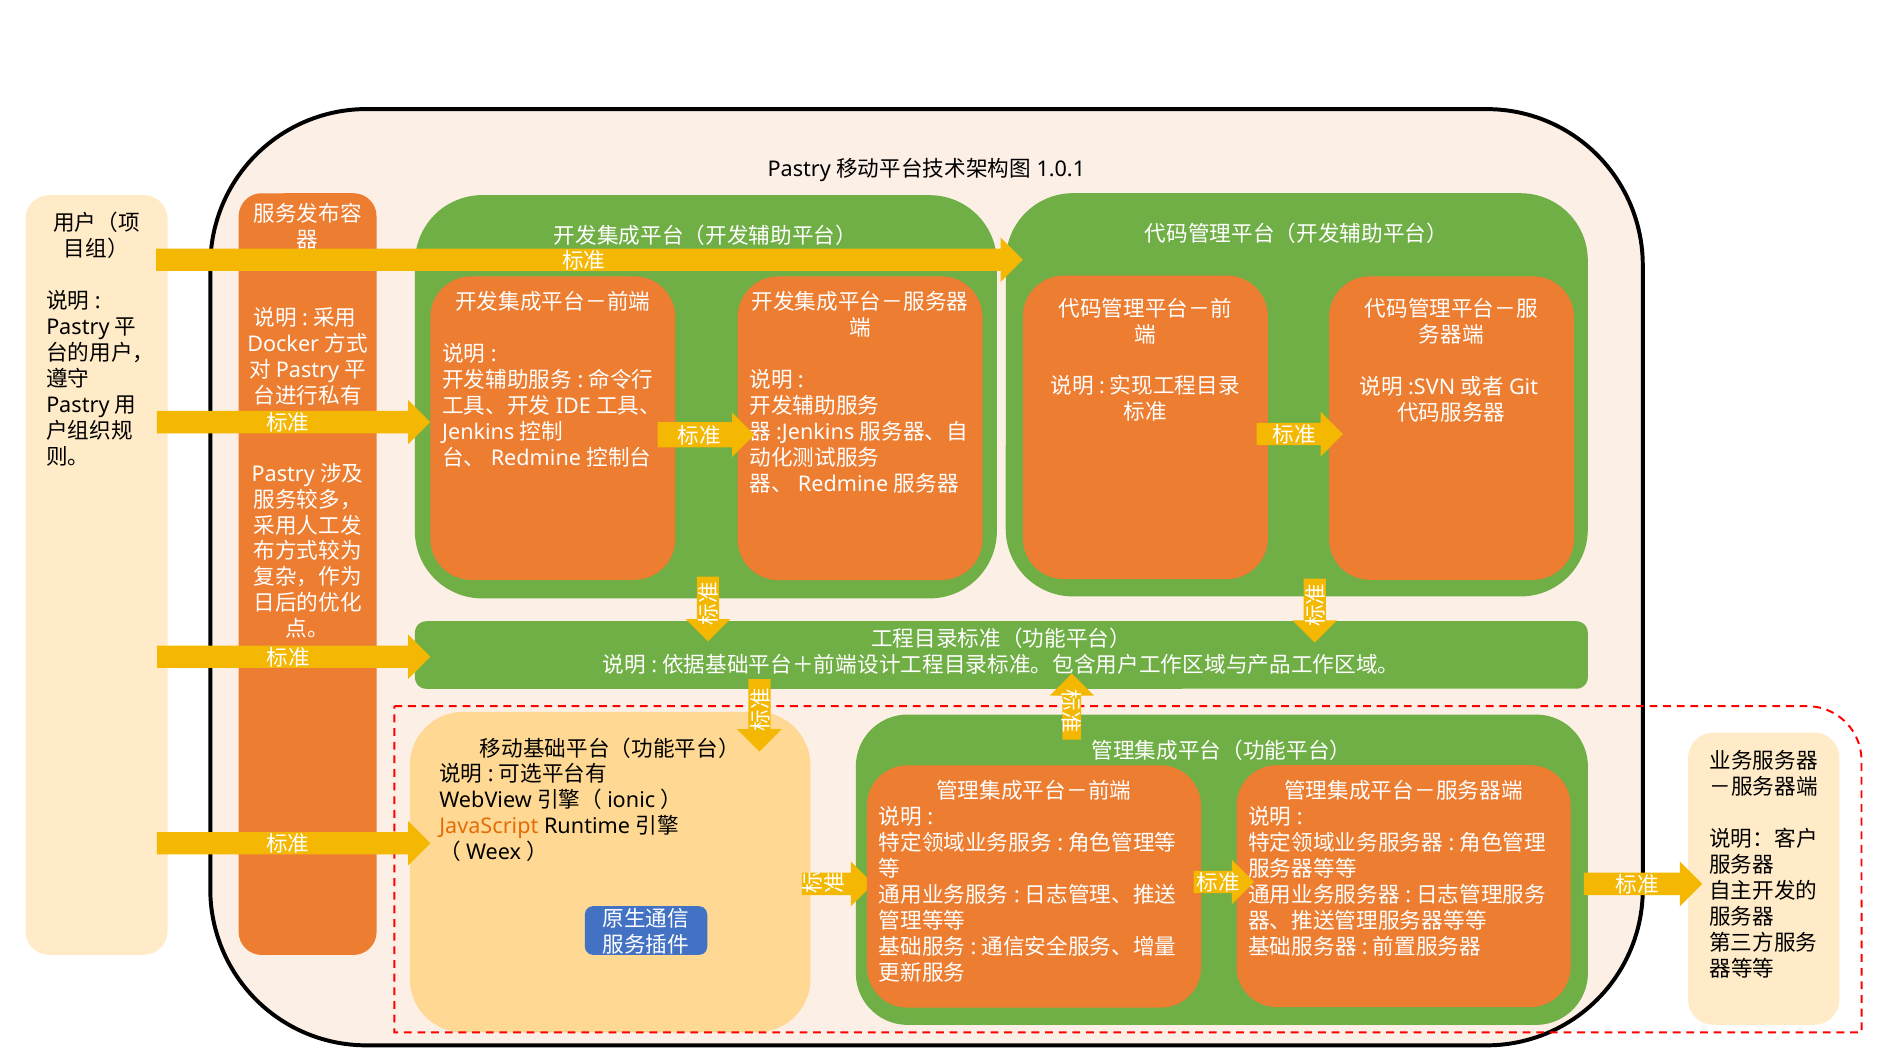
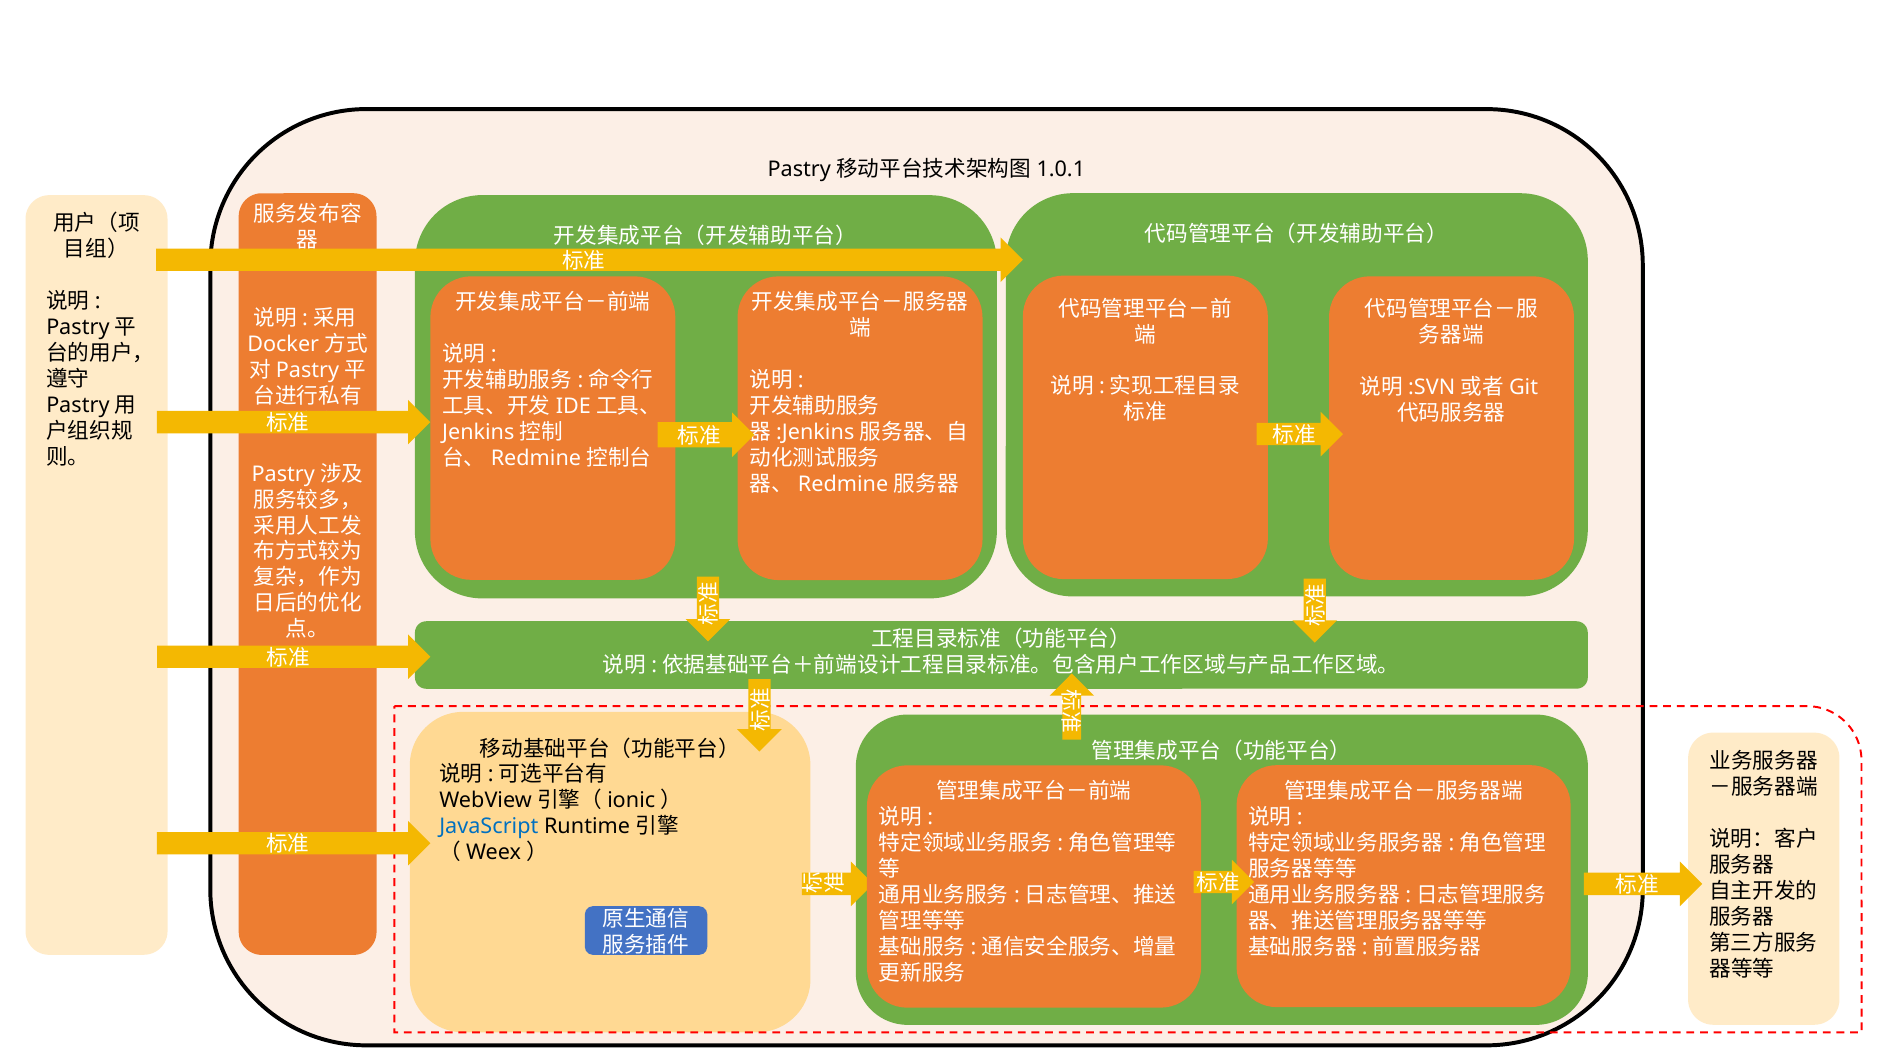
JavaScript colour: orange -> blue
